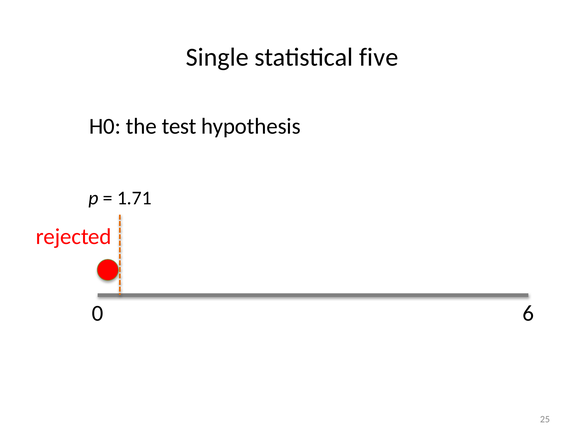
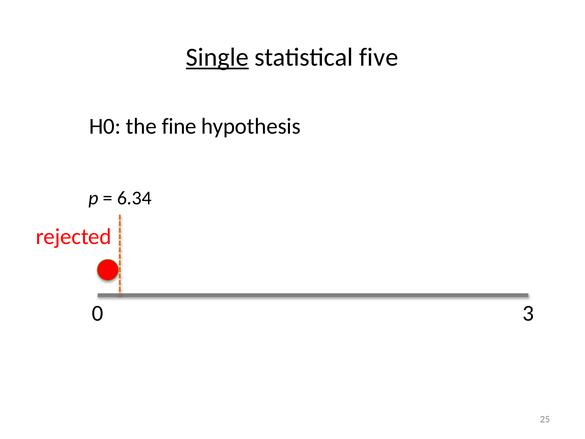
Single underline: none -> present
test: test -> fine
1.71: 1.71 -> 6.34
6: 6 -> 3
